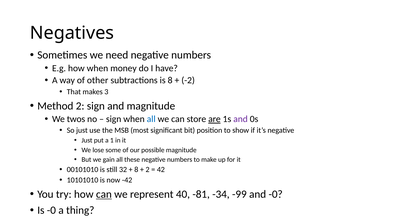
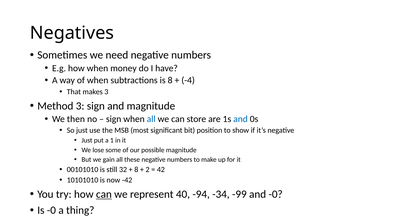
of other: other -> when
-2: -2 -> -4
Method 2: 2 -> 3
twos: twos -> then
are underline: present -> none
and at (241, 119) colour: purple -> blue
-81: -81 -> -94
